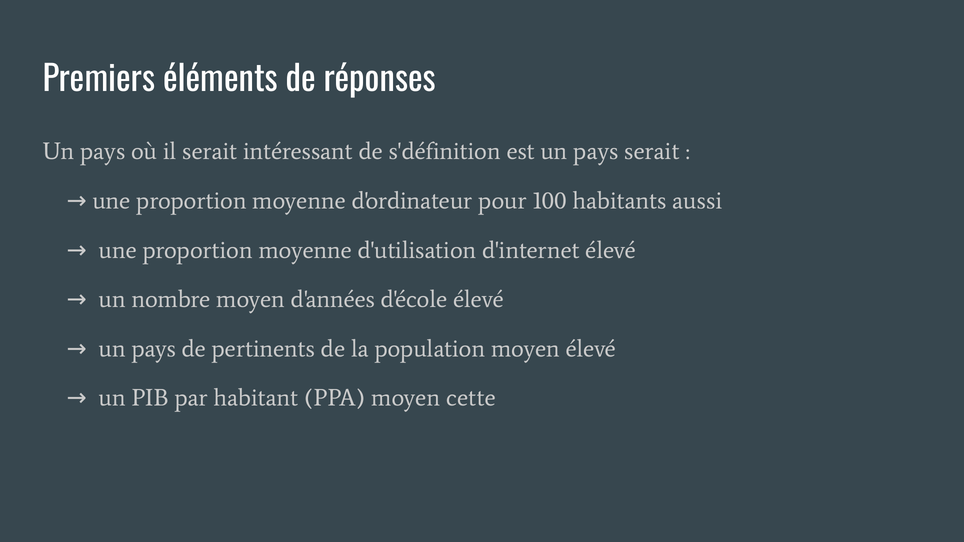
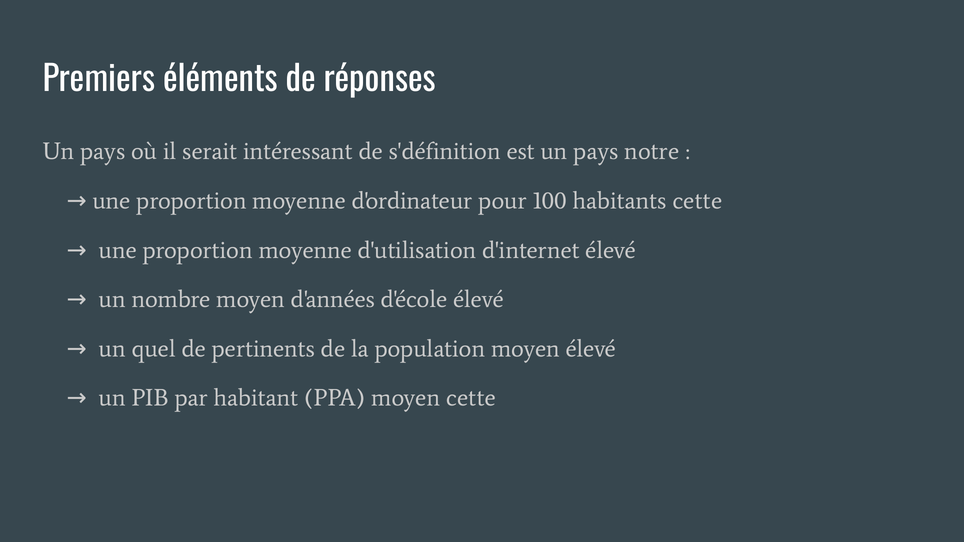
pays serait: serait -> notre
habitants aussi: aussi -> cette
pays at (154, 349): pays -> quel
